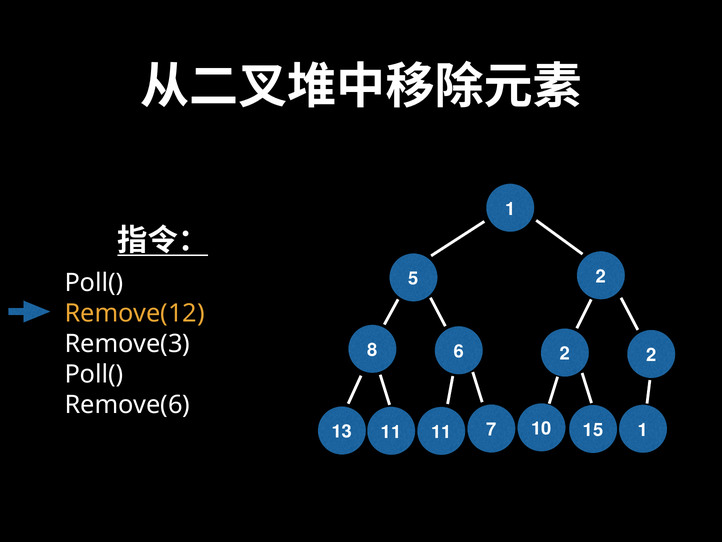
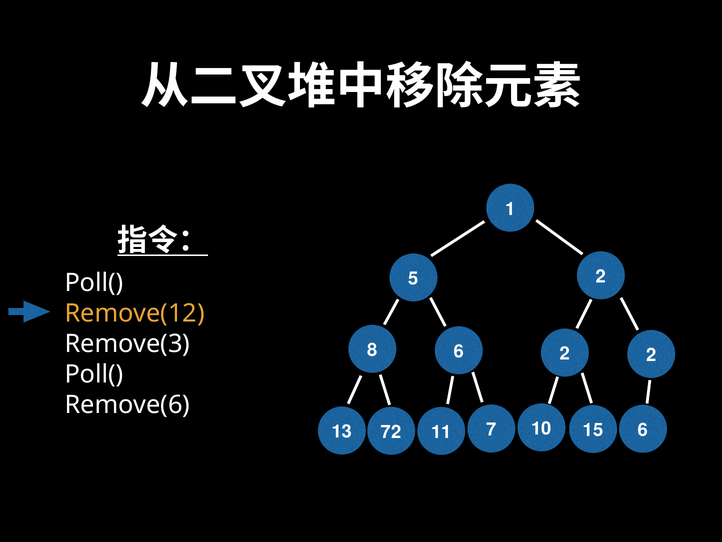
15 1: 1 -> 6
13 11: 11 -> 72
